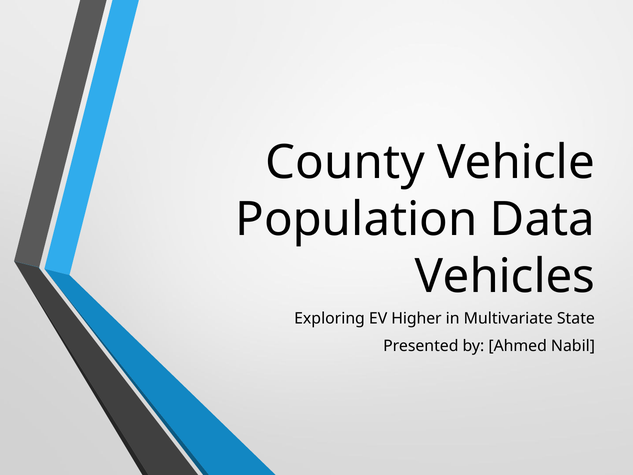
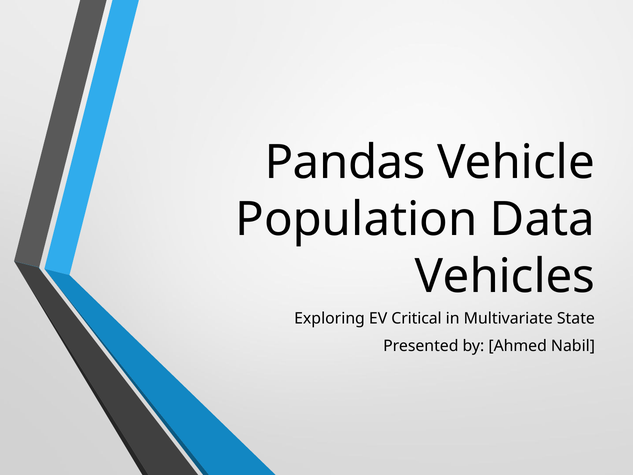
County: County -> Pandas
Higher: Higher -> Critical
